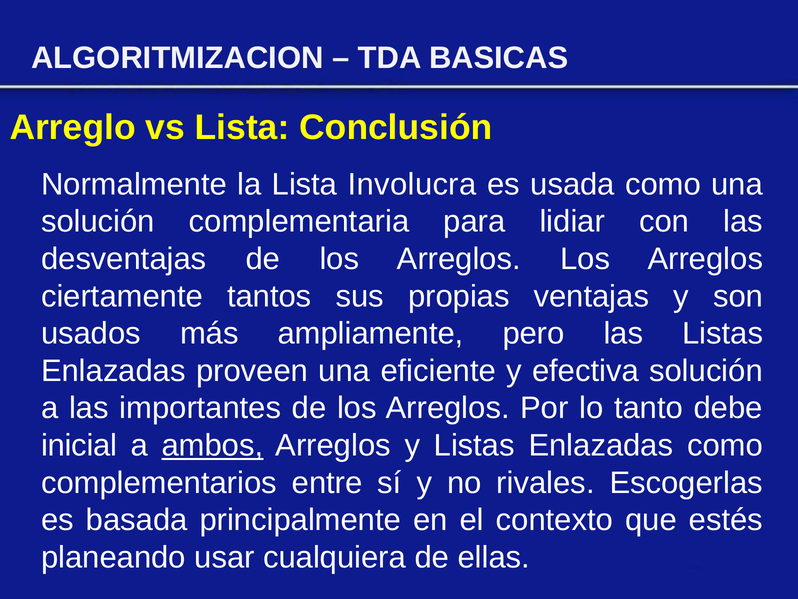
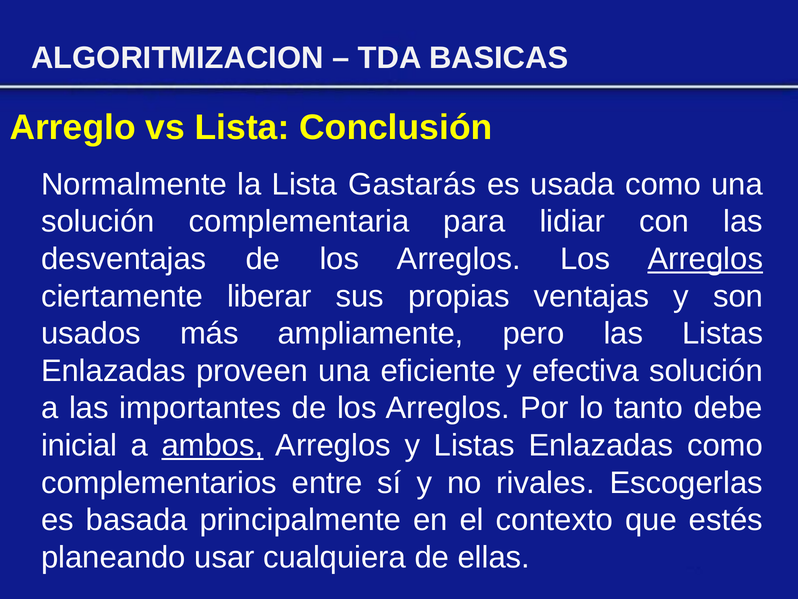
Involucra: Involucra -> Gastarás
Arreglos at (705, 259) underline: none -> present
tantos: tantos -> liberar
